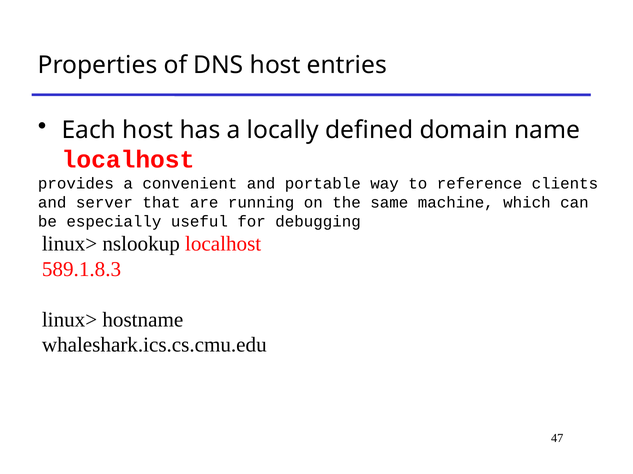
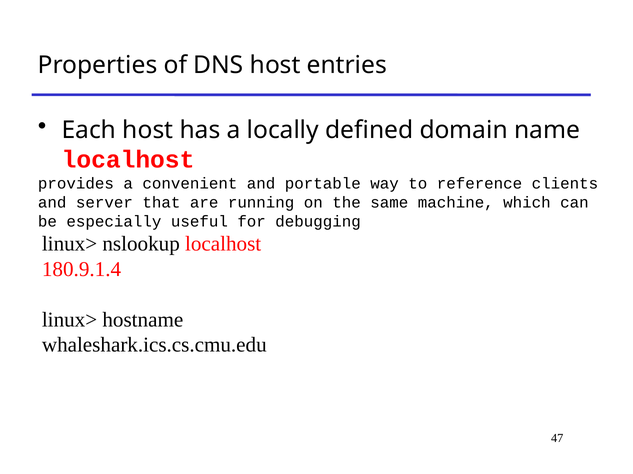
589.1.8.3: 589.1.8.3 -> 180.9.1.4
